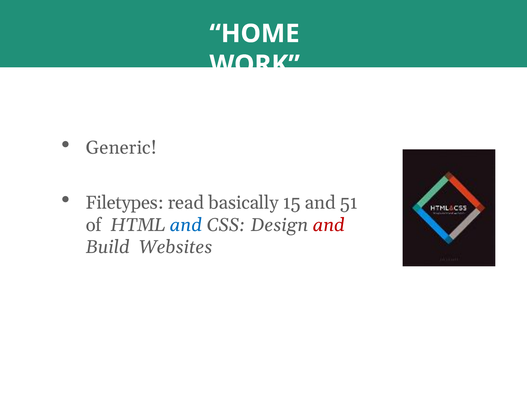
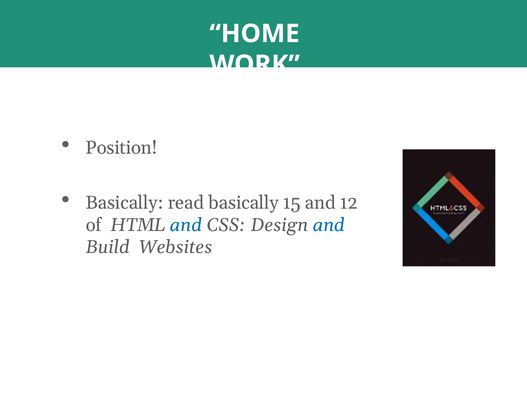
Generic: Generic -> Position
Filetypes at (125, 203): Filetypes -> Basically
51: 51 -> 12
and at (329, 225) colour: red -> blue
